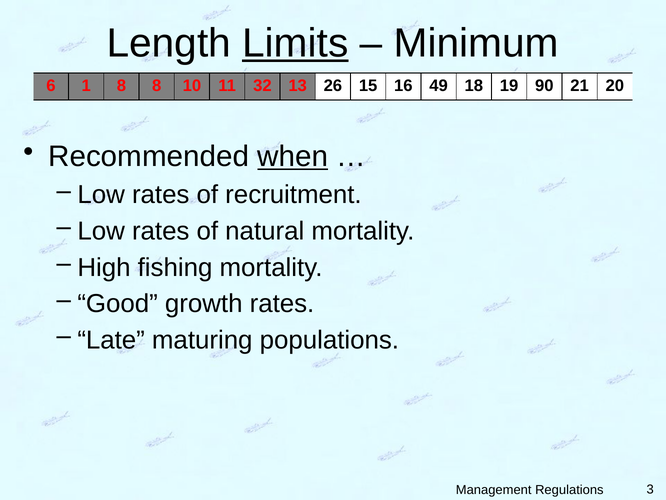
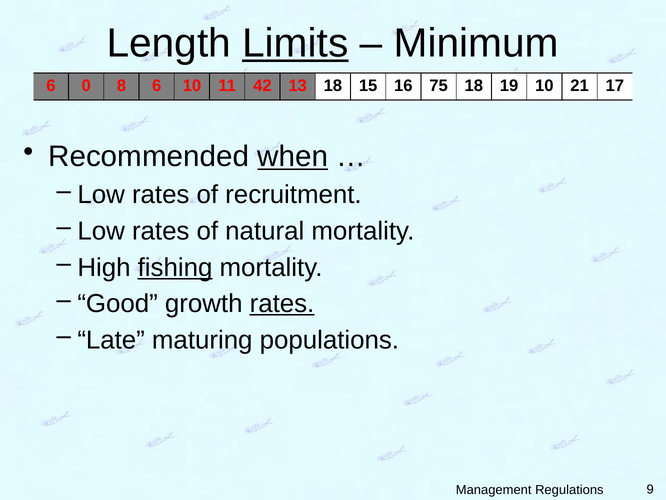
1: 1 -> 0
8 8: 8 -> 6
32: 32 -> 42
13 26: 26 -> 18
49: 49 -> 75
19 90: 90 -> 10
20: 20 -> 17
fishing underline: none -> present
rates at (282, 303) underline: none -> present
3: 3 -> 9
